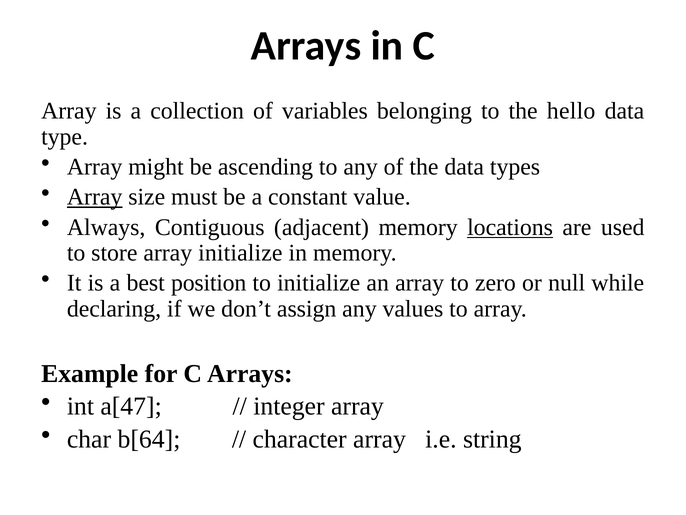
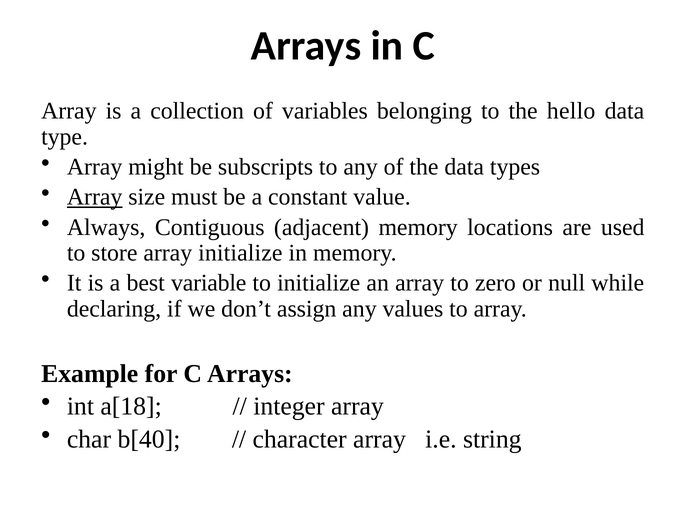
ascending: ascending -> subscripts
locations underline: present -> none
position: position -> variable
a[47: a[47 -> a[18
b[64: b[64 -> b[40
